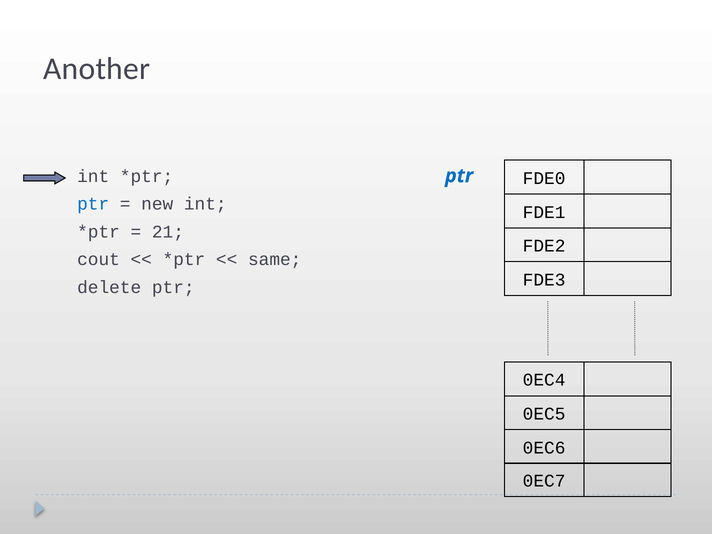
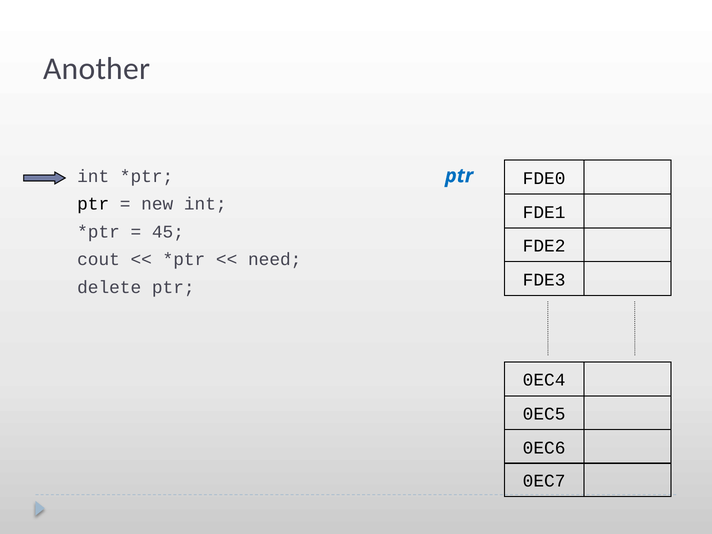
ptr at (93, 204) colour: blue -> black
21: 21 -> 45
same: same -> need
